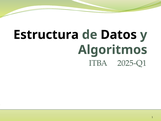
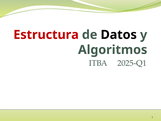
Estructura colour: black -> red
